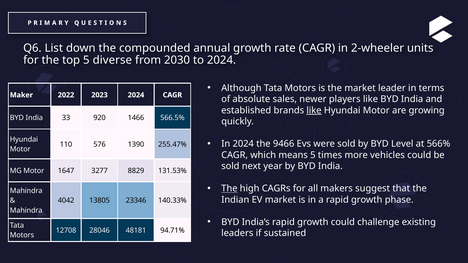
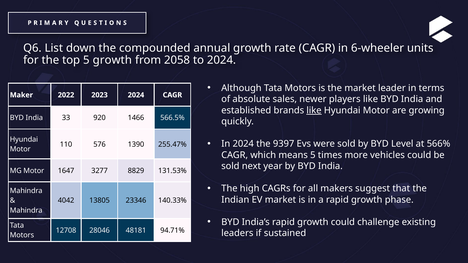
2-wheeler: 2-wheeler -> 6-wheeler
5 diverse: diverse -> growth
2030: 2030 -> 2058
9466: 9466 -> 9397
The at (229, 189) underline: present -> none
